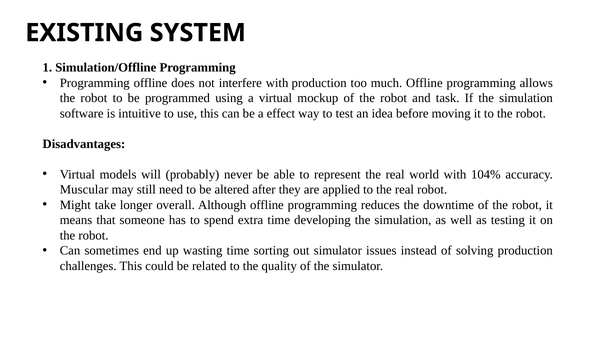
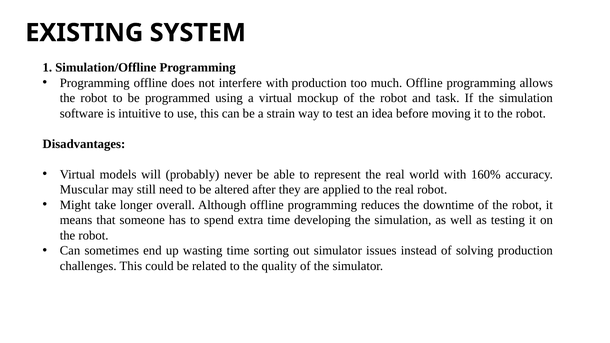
effect: effect -> strain
104%: 104% -> 160%
